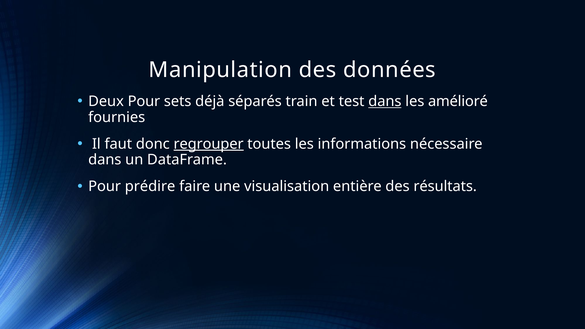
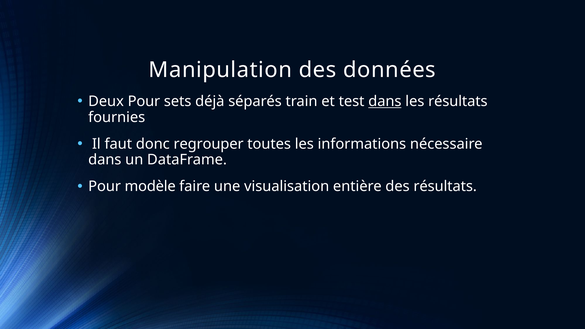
les amélioré: amélioré -> résultats
regrouper underline: present -> none
prédire: prédire -> modèle
